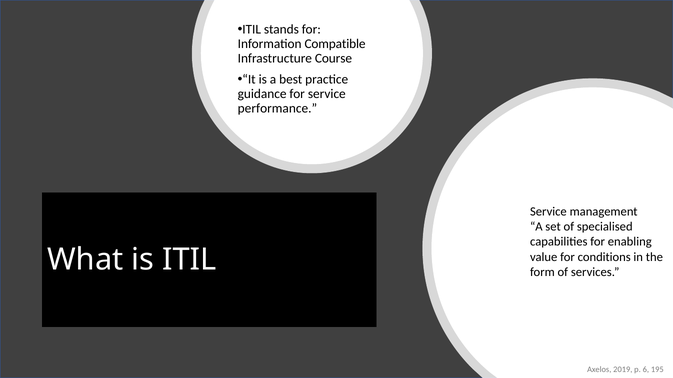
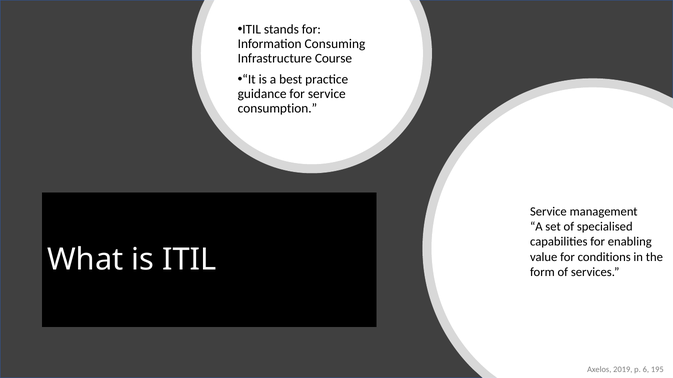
Compatible: Compatible -> Consuming
performance: performance -> consumption
